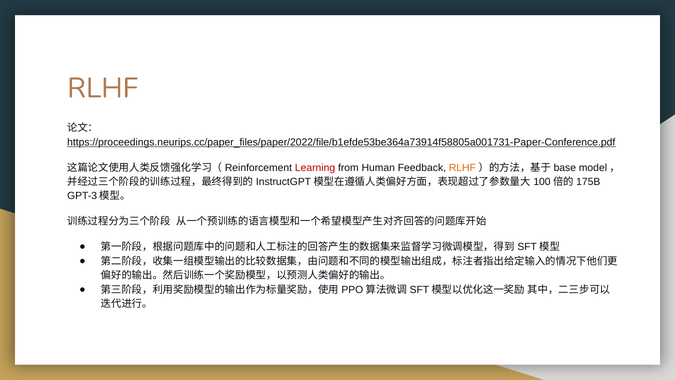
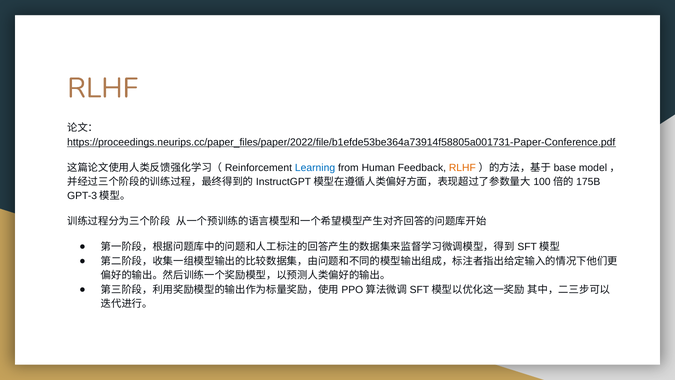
Learning colour: red -> blue
